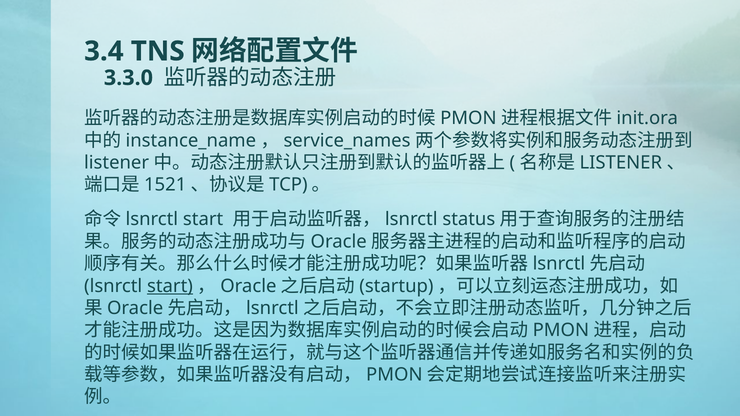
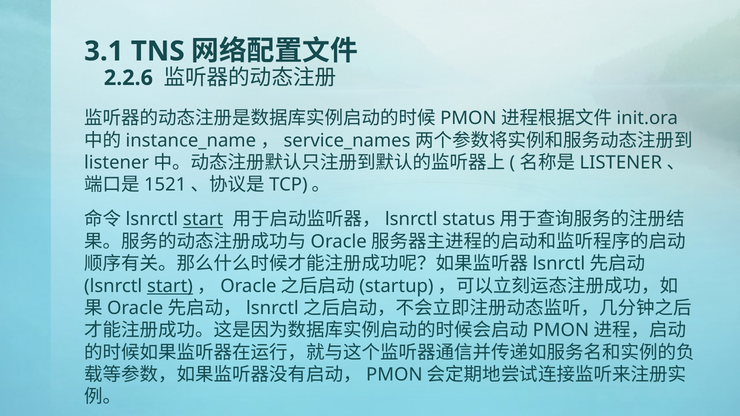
3.4: 3.4 -> 3.1
3.3.0: 3.3.0 -> 2.2.6
start at (203, 220) underline: none -> present
